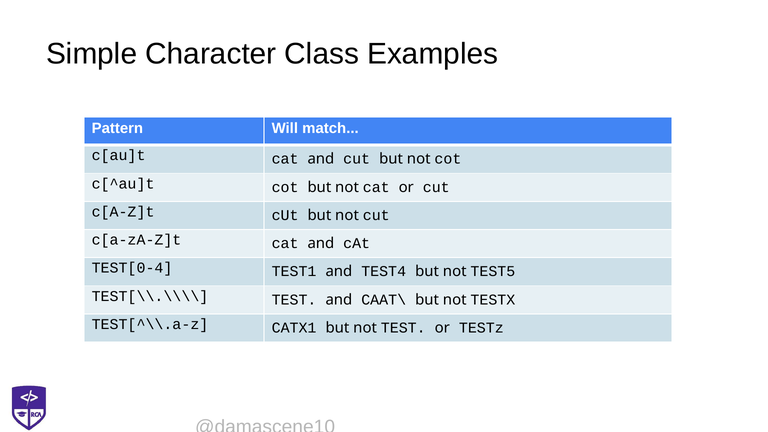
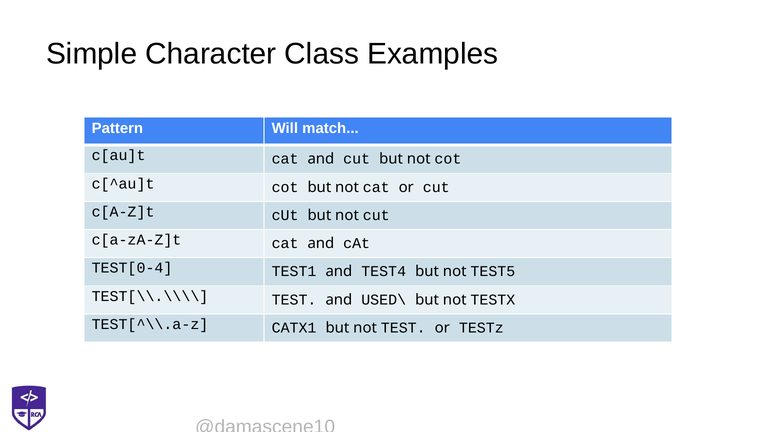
CAAT\: CAAT\ -> USED\
